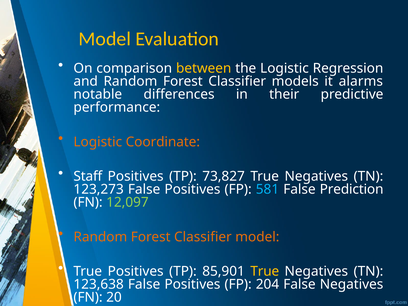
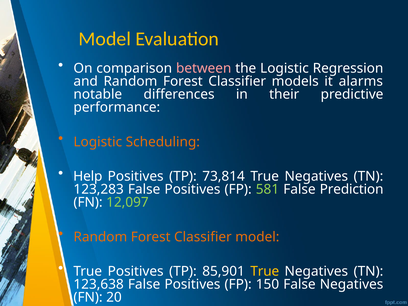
between colour: yellow -> pink
Coordinate: Coordinate -> Scheduling
Staff: Staff -> Help
73,827: 73,827 -> 73,814
123,273: 123,273 -> 123,283
581 colour: light blue -> light green
204: 204 -> 150
